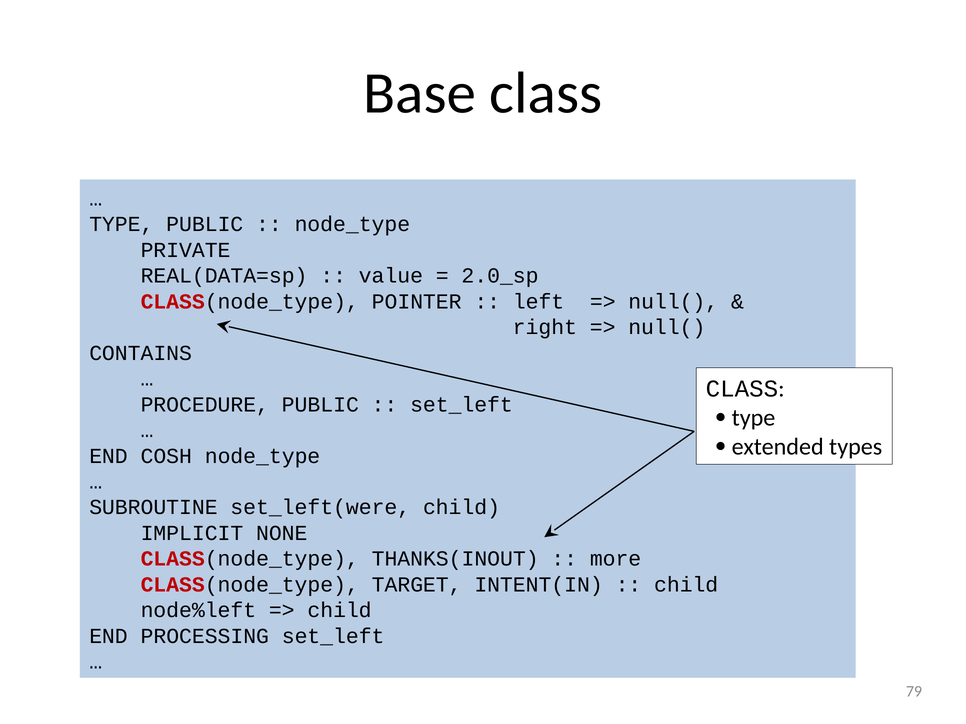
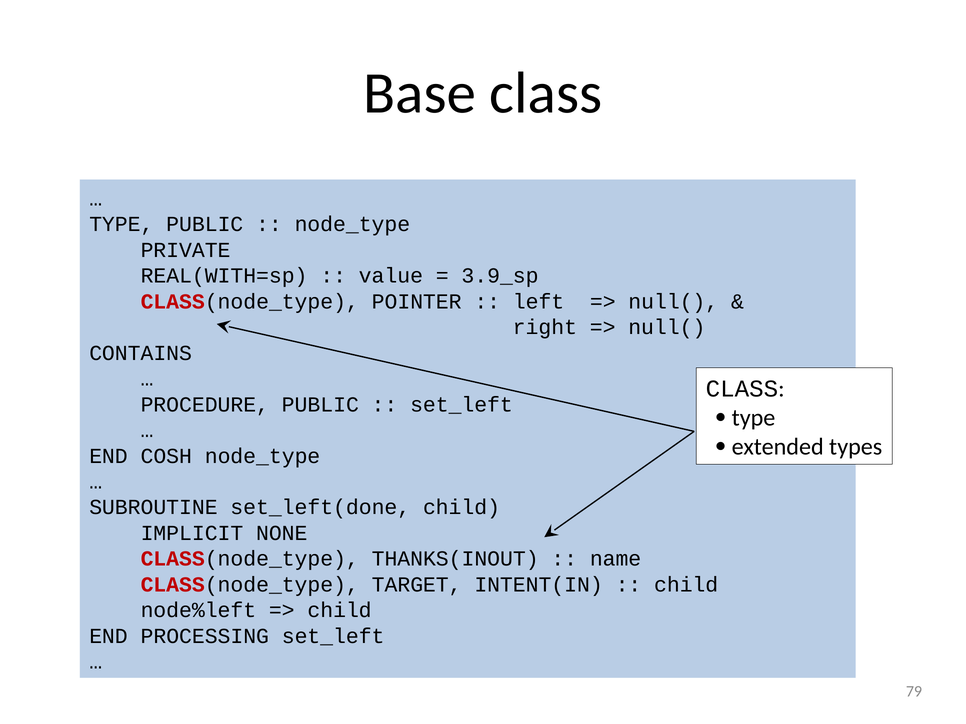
REAL(DATA=sp: REAL(DATA=sp -> REAL(WITH=sp
2.0_sp: 2.0_sp -> 3.9_sp
set_left(were: set_left(were -> set_left(done
more: more -> name
